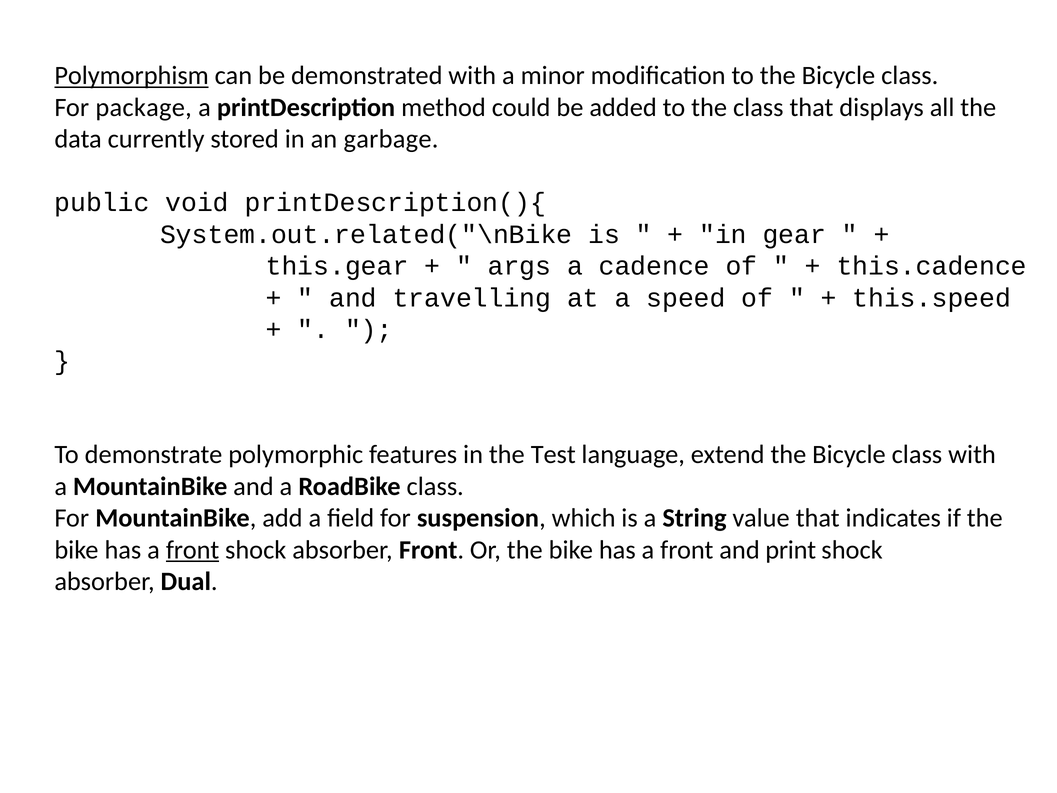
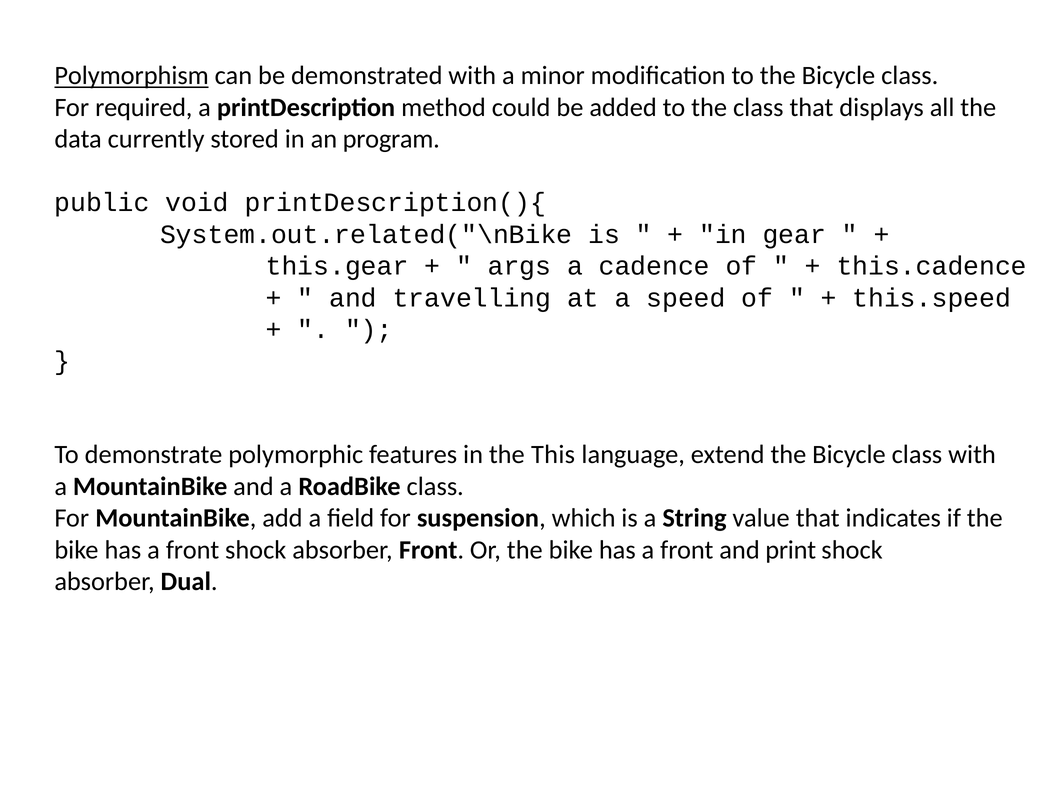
package: package -> required
garbage: garbage -> program
Test: Test -> This
front at (193, 550) underline: present -> none
